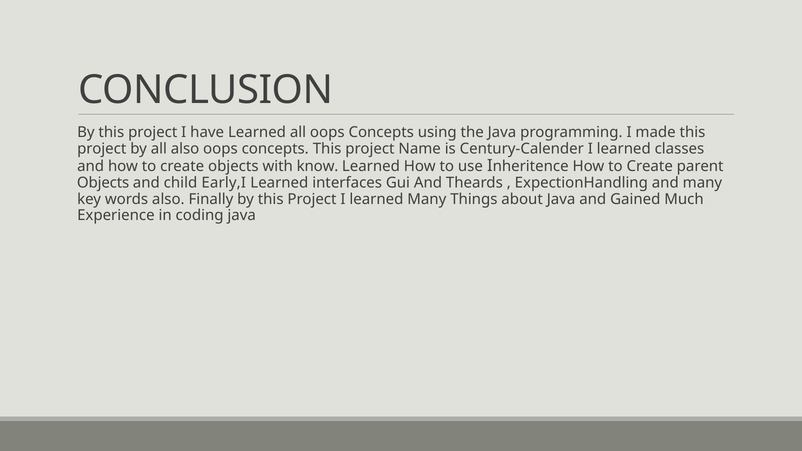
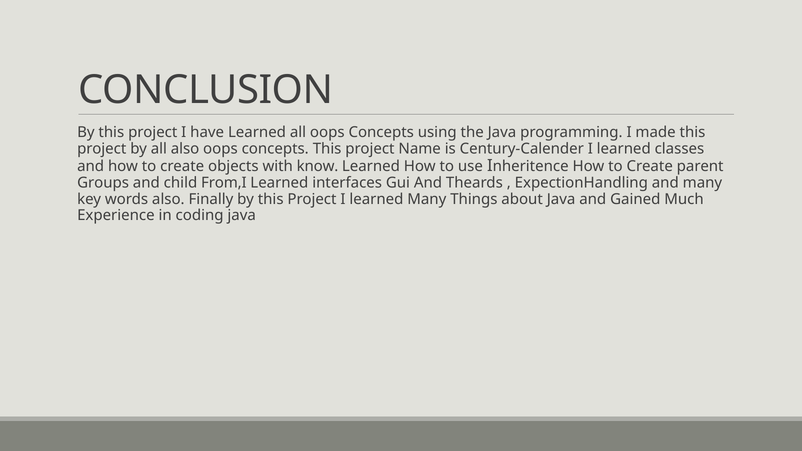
Objects at (103, 183): Objects -> Groups
Early,I: Early,I -> From,I
